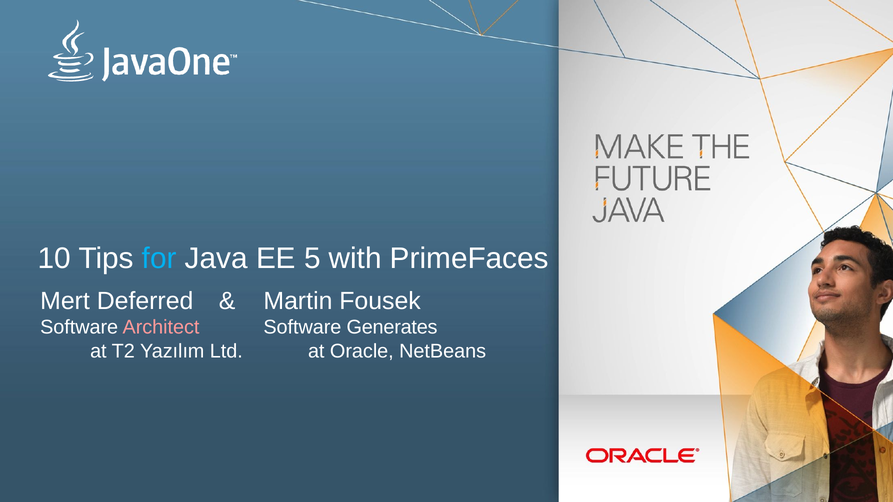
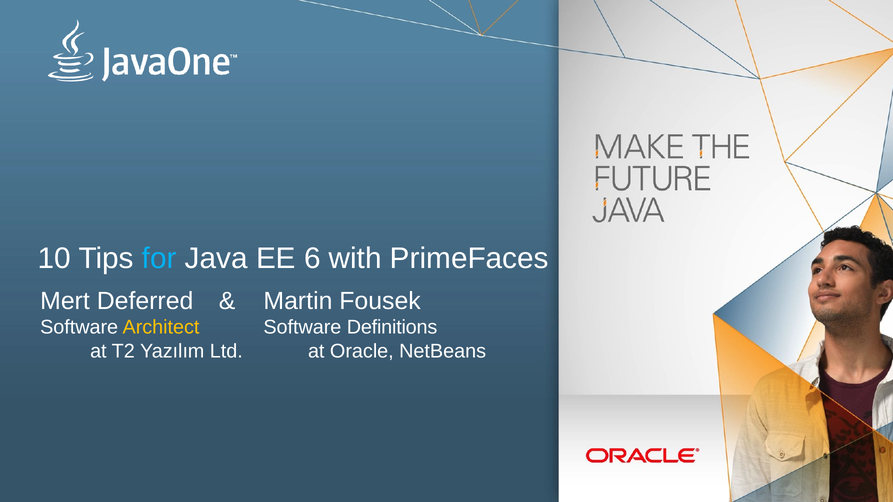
5: 5 -> 6
Architect colour: pink -> yellow
Generates: Generates -> Definitions
